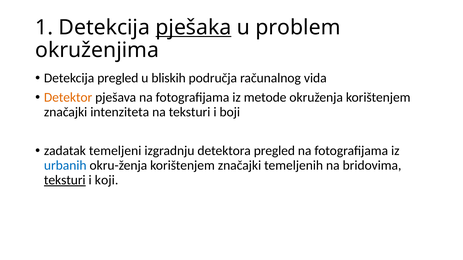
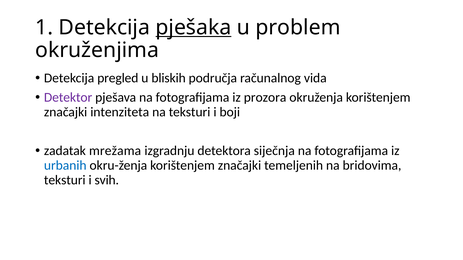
Detektor colour: orange -> purple
metode: metode -> prozora
temeljeni: temeljeni -> mrežama
detektora pregled: pregled -> siječnja
teksturi at (65, 180) underline: present -> none
koji: koji -> svih
